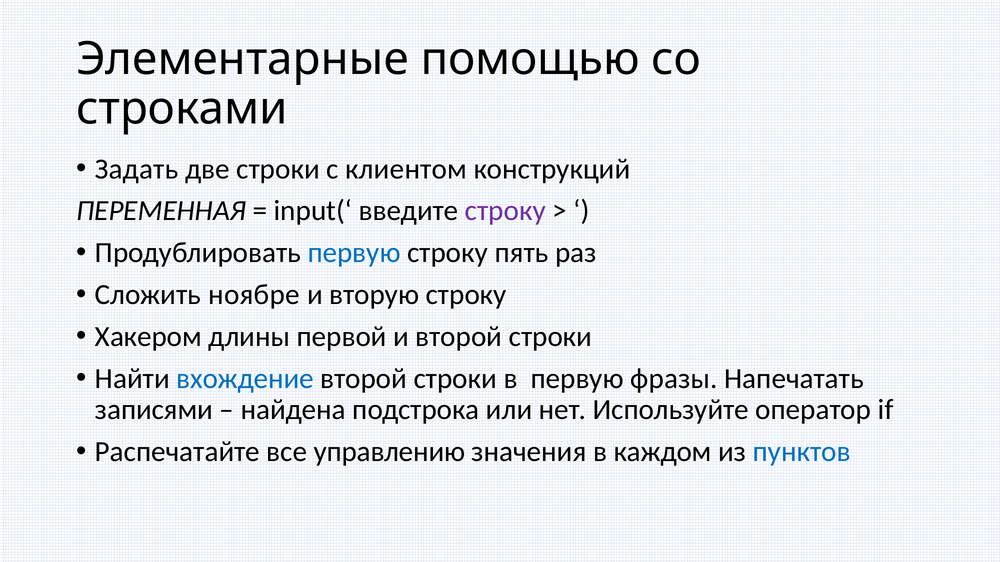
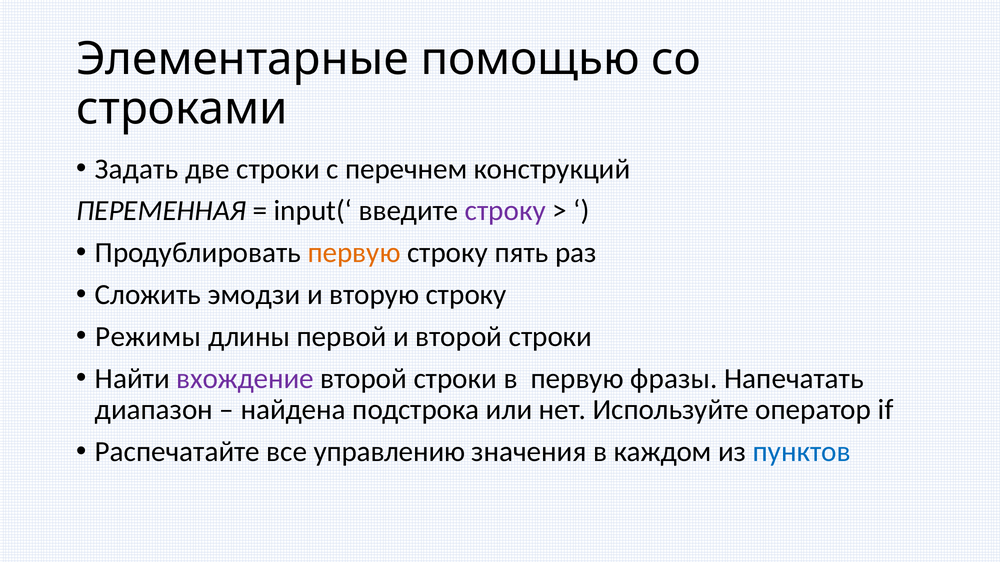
клиентом: клиентом -> перечнем
первую at (354, 253) colour: blue -> orange
ноябре: ноябре -> эмодзи
Хакером: Хакером -> Режимы
вхождение colour: blue -> purple
записями: записями -> диапазон
